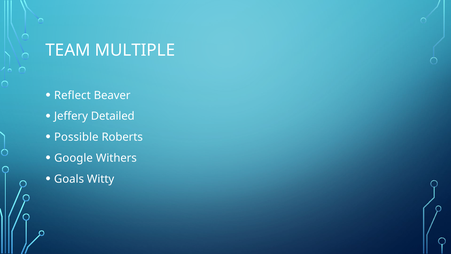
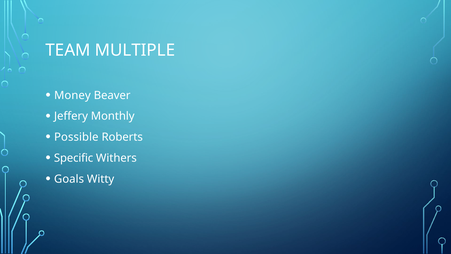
Reflect: Reflect -> Money
Detailed: Detailed -> Monthly
Google: Google -> Specific
